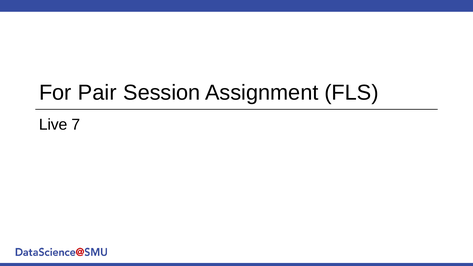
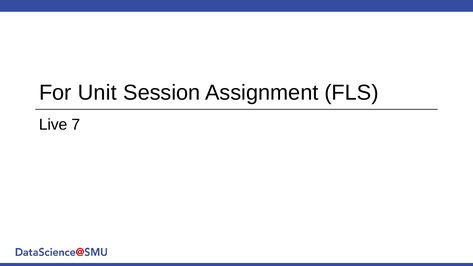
Pair: Pair -> Unit
